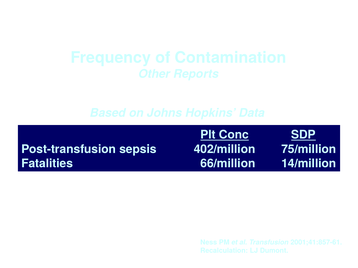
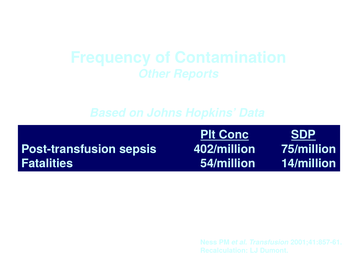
66/million: 66/million -> 54/million
